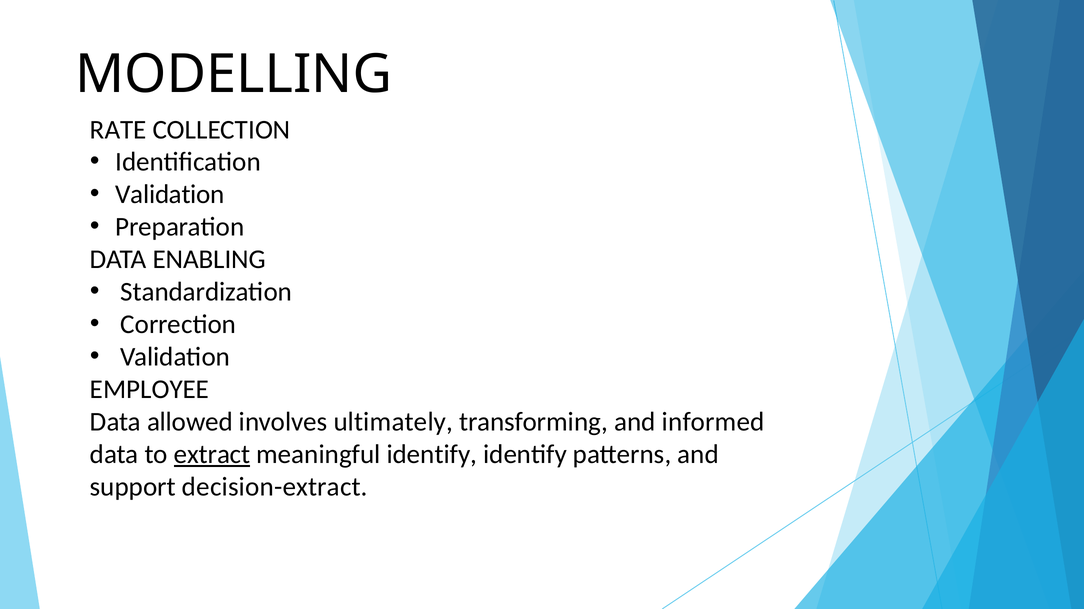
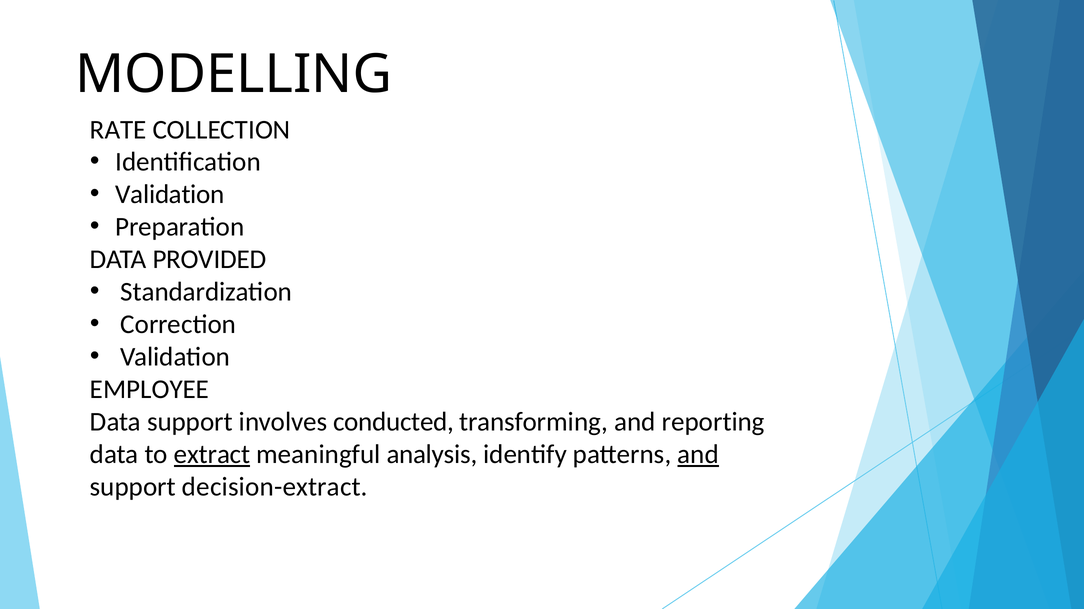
ENABLING: ENABLING -> PROVIDED
Data allowed: allowed -> support
ultimately: ultimately -> conducted
informed: informed -> reporting
meaningful identify: identify -> analysis
and at (698, 455) underline: none -> present
